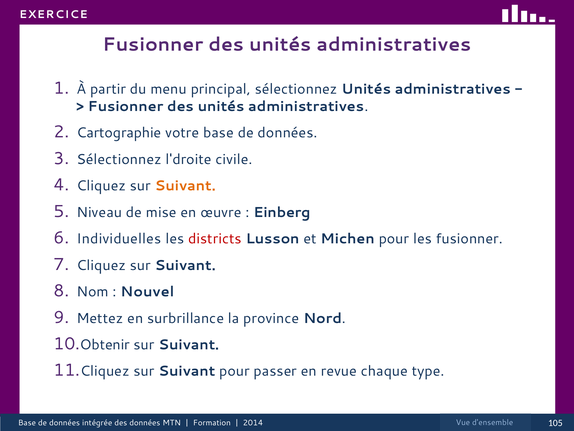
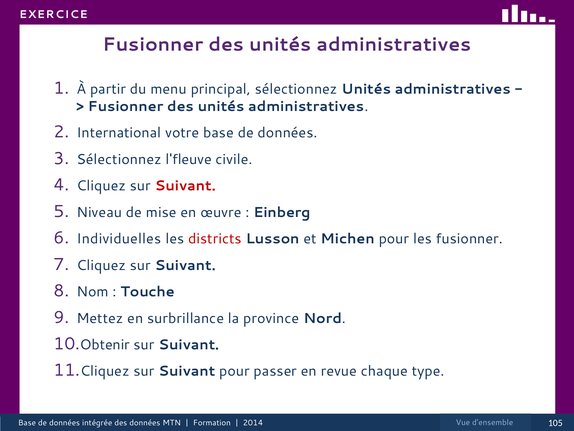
Cartographie: Cartographie -> International
l'droite: l'droite -> l'fleuve
Suivant at (185, 186) colour: orange -> red
Nouvel: Nouvel -> Touche
